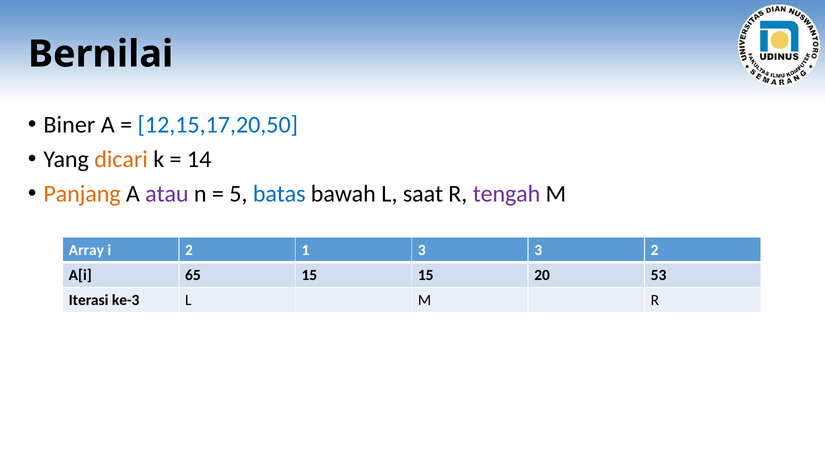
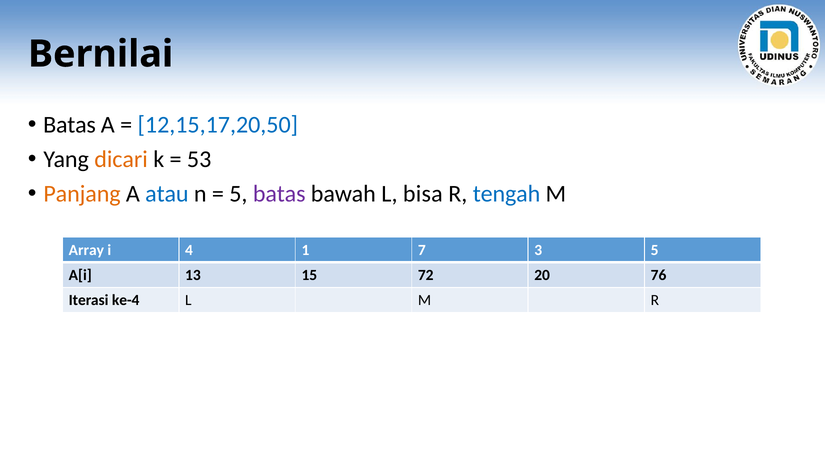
Biner at (69, 125): Biner -> Batas
14: 14 -> 53
atau colour: purple -> blue
batas at (279, 194) colour: blue -> purple
saat: saat -> bisa
tengah colour: purple -> blue
i 2: 2 -> 4
1 3: 3 -> 7
3 2: 2 -> 5
65: 65 -> 13
15 15: 15 -> 72
53: 53 -> 76
ke-3: ke-3 -> ke-4
